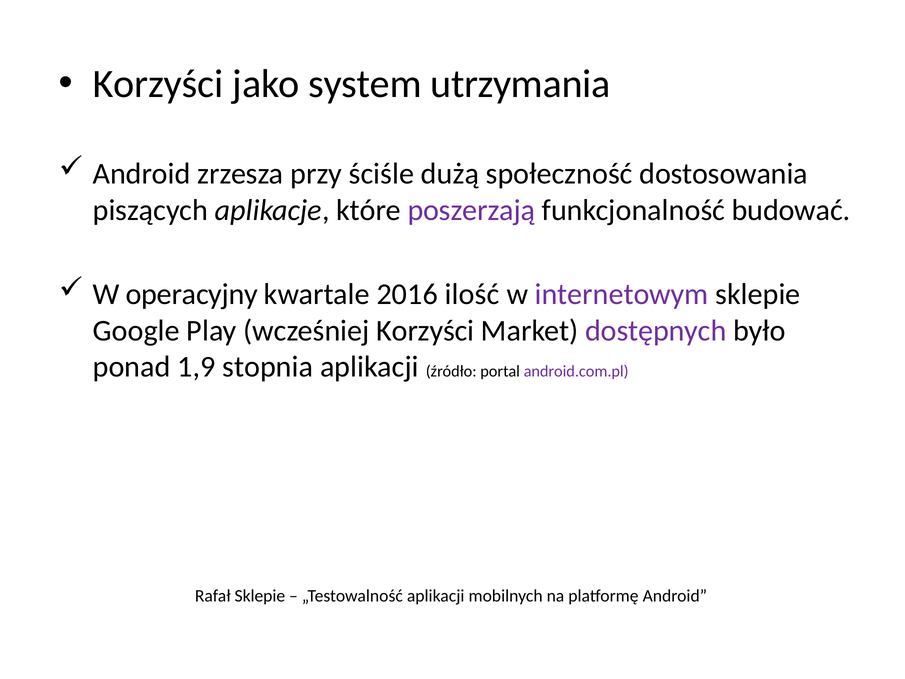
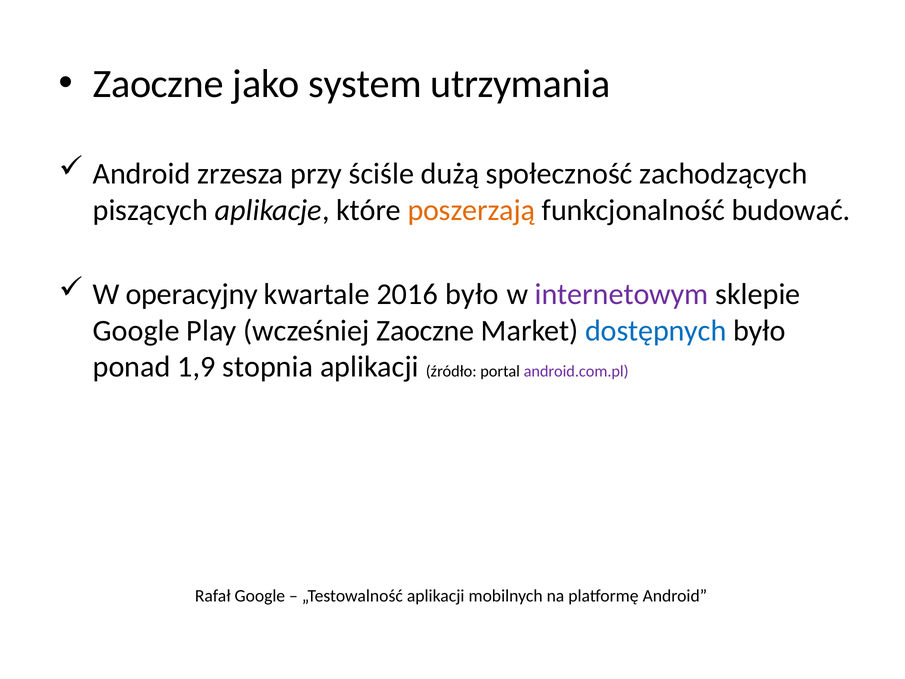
Korzyści at (158, 84): Korzyści -> Zaoczne
dostosowania: dostosowania -> zachodzących
poszerzają colour: purple -> orange
2016 ilość: ilość -> było
wcześniej Korzyści: Korzyści -> Zaoczne
dostępnych colour: purple -> blue
Rafał Sklepie: Sklepie -> Google
